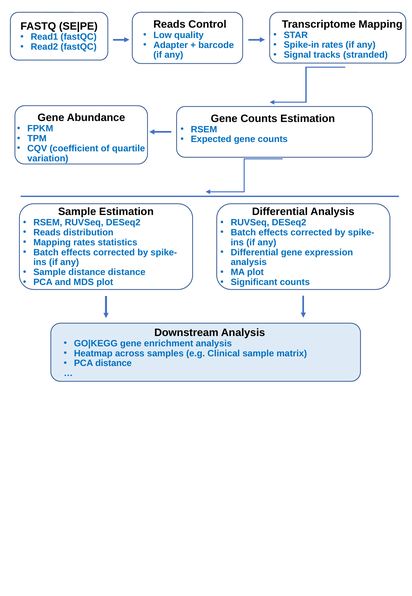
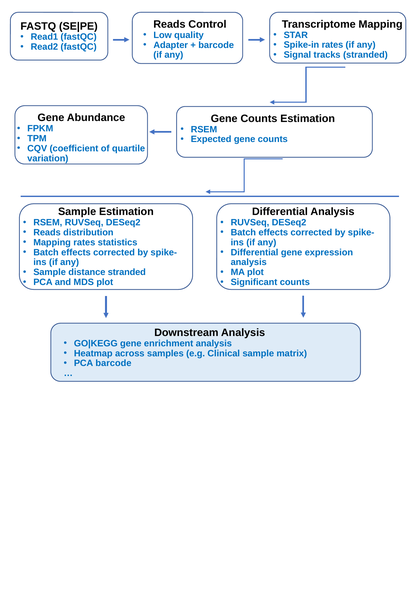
distance distance: distance -> stranded
PCA distance: distance -> barcode
